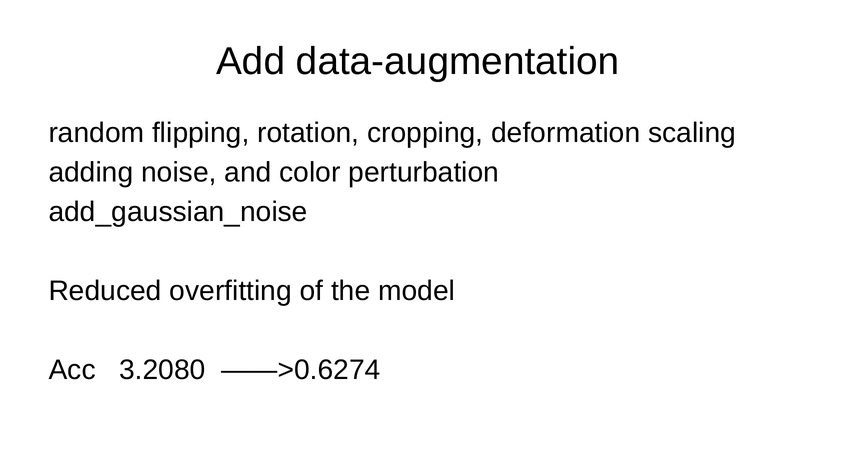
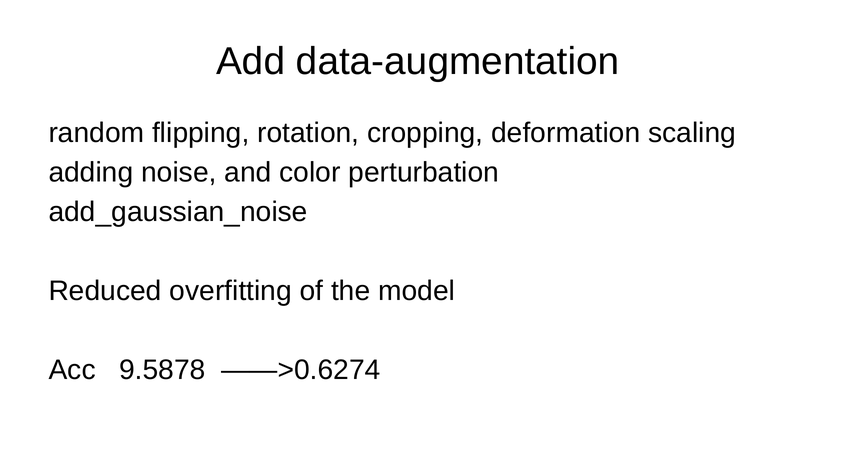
3.2080: 3.2080 -> 9.5878
